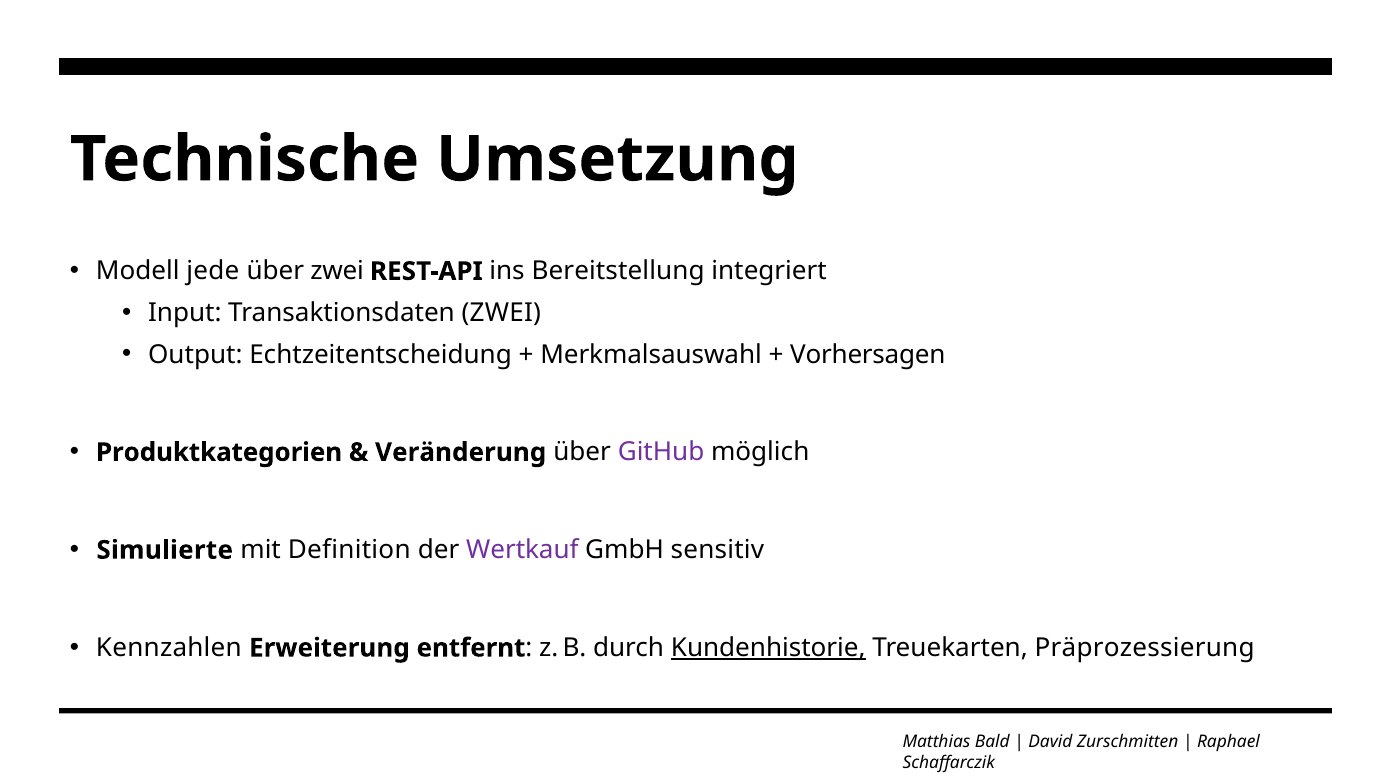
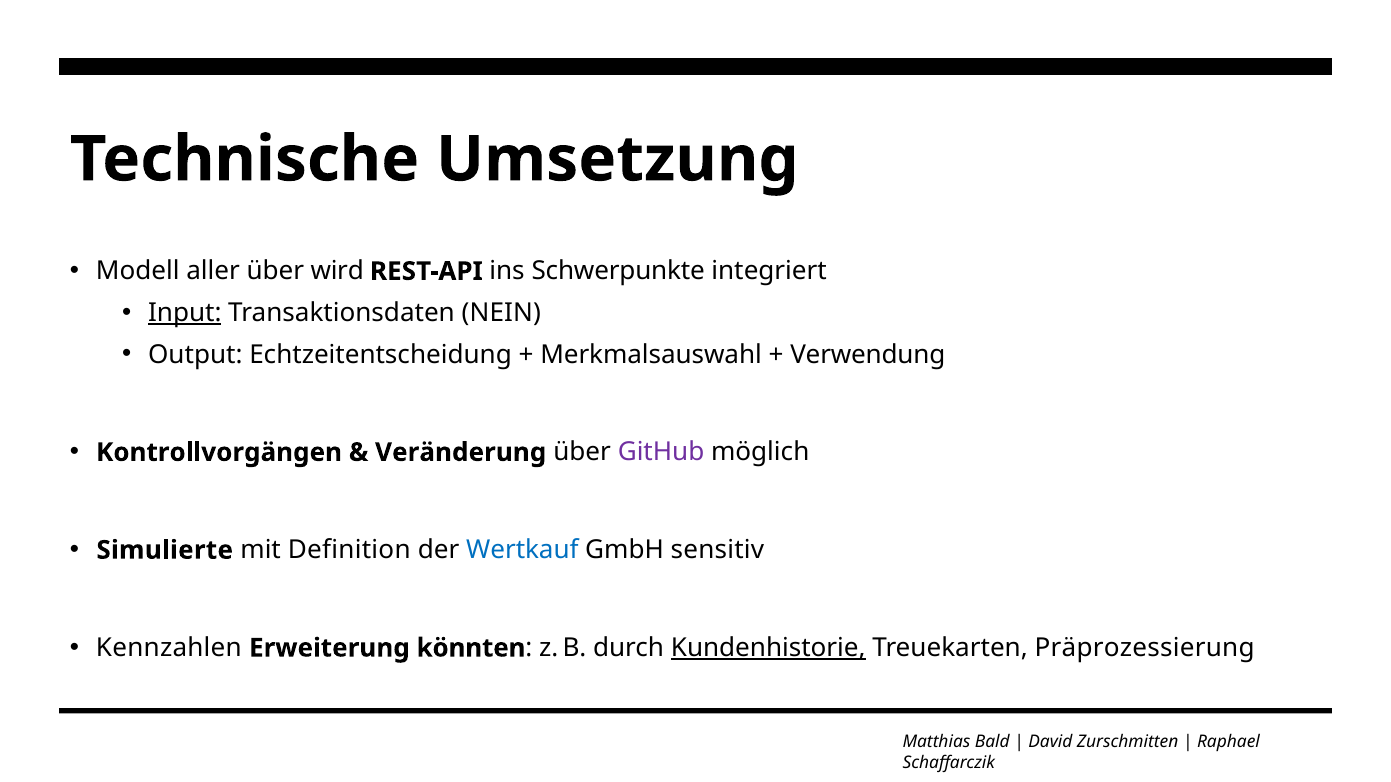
jede: jede -> aller
über zwei: zwei -> wird
Bereitstellung: Bereitstellung -> Schwerpunkte
Input underline: none -> present
Transaktionsdaten ZWEI: ZWEI -> NEIN
Vorhersagen: Vorhersagen -> Verwendung
Produktkategorien: Produktkategorien -> Kontrollvorgängen
Wertkauf colour: purple -> blue
entfernt: entfernt -> könnten
